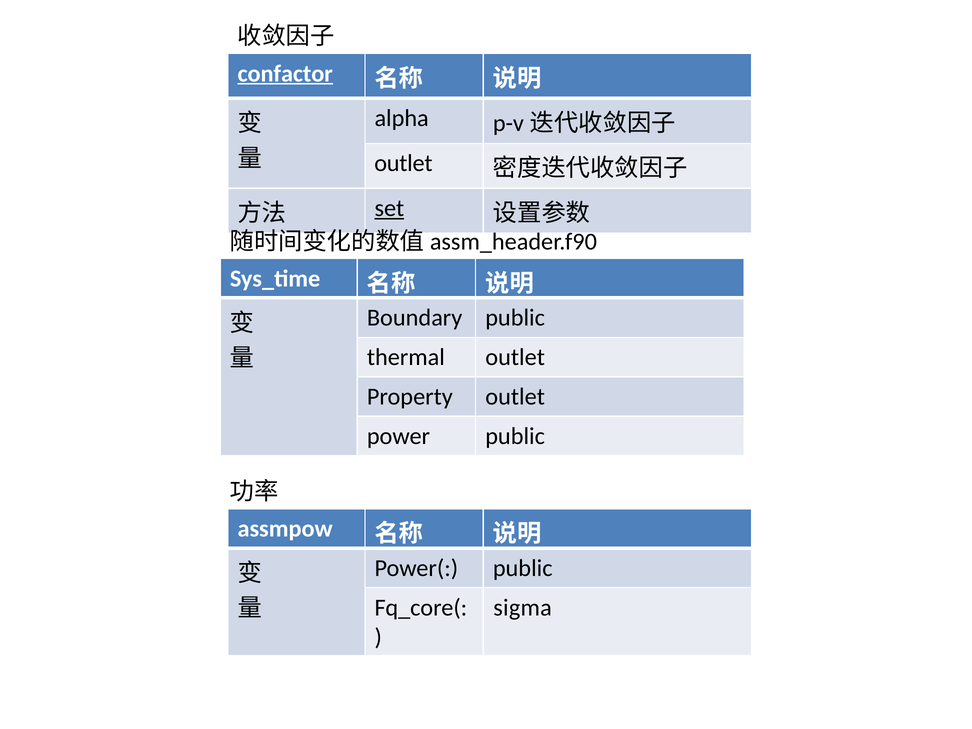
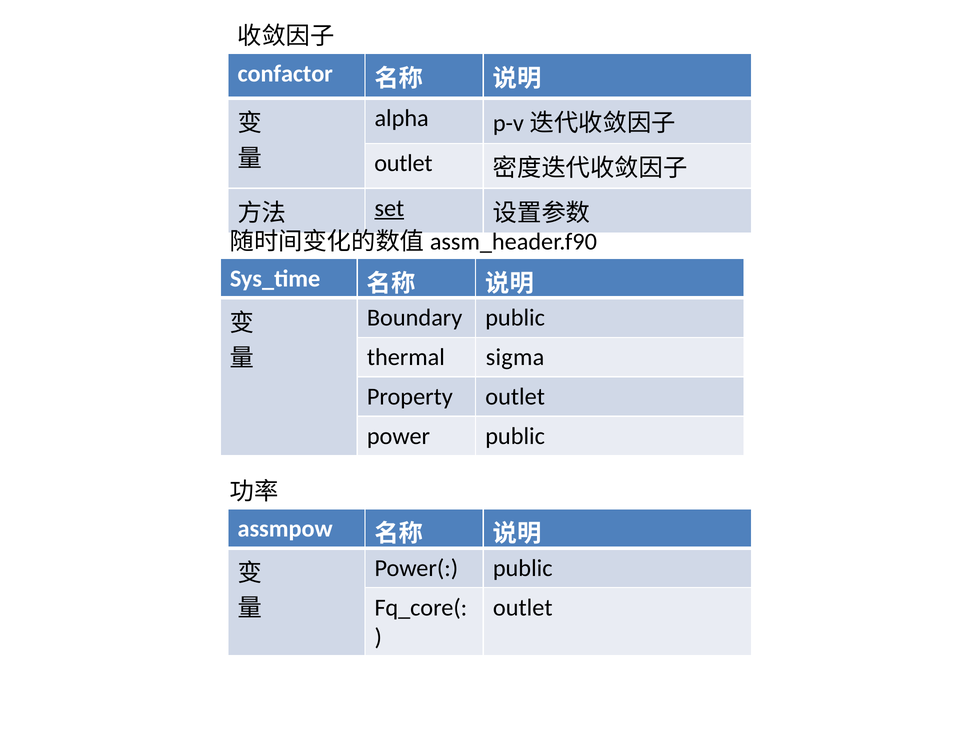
confactor underline: present -> none
thermal outlet: outlet -> sigma
sigma at (523, 608): sigma -> outlet
